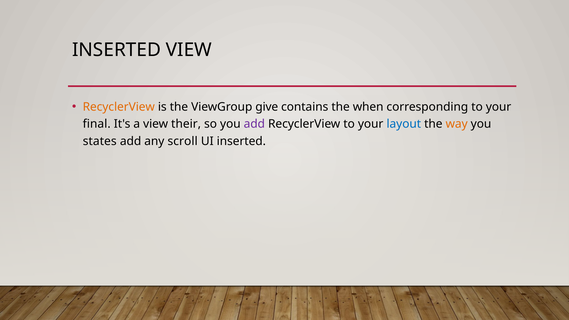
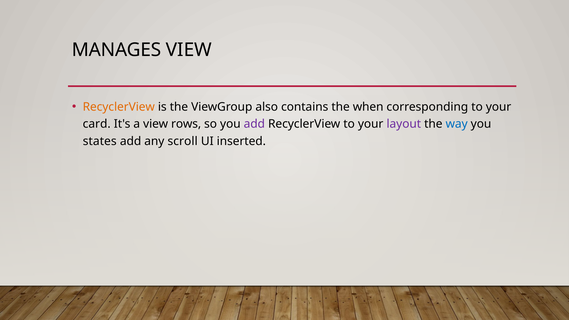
INSERTED at (116, 50): INSERTED -> MANAGES
give: give -> also
final: final -> card
their: their -> rows
layout colour: blue -> purple
way colour: orange -> blue
